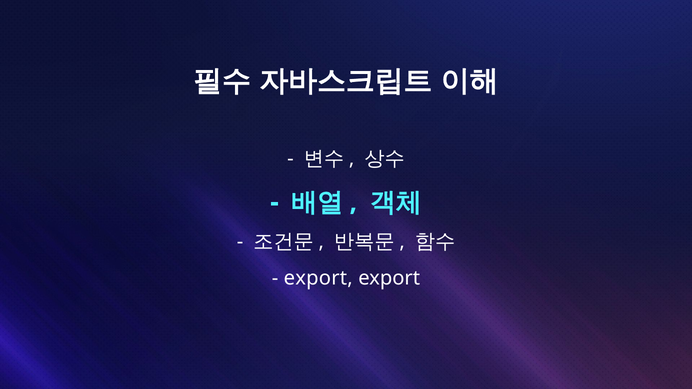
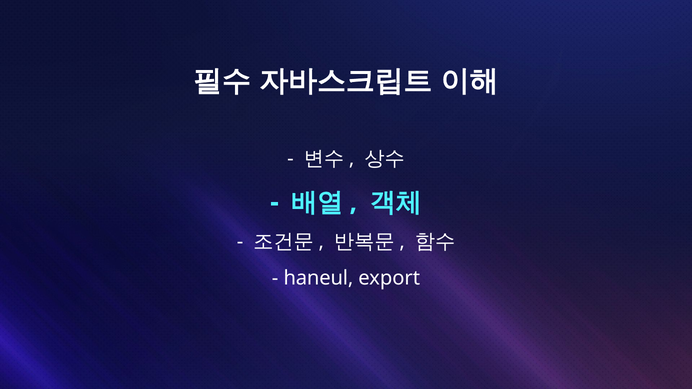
export at (318, 278): export -> haneul
